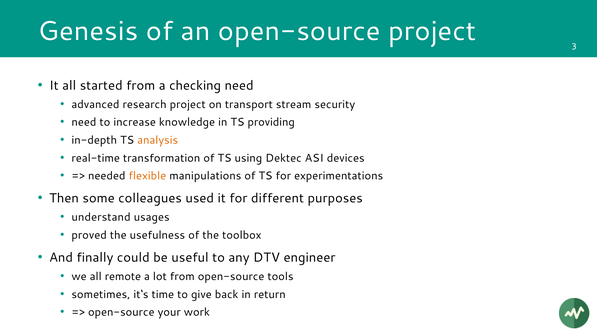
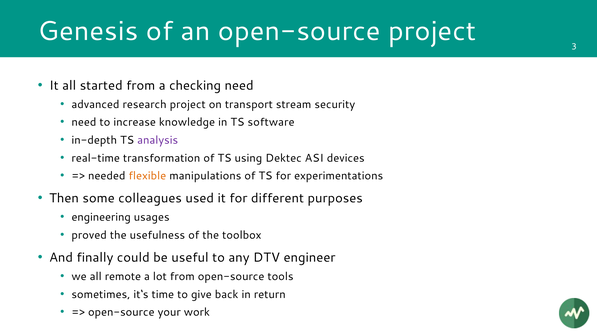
providing: providing -> software
analysis colour: orange -> purple
understand: understand -> engineering
